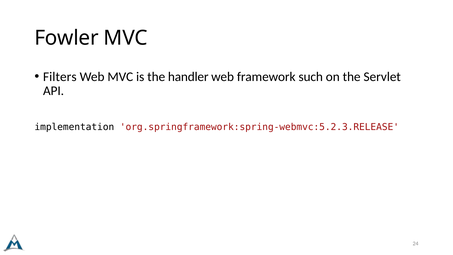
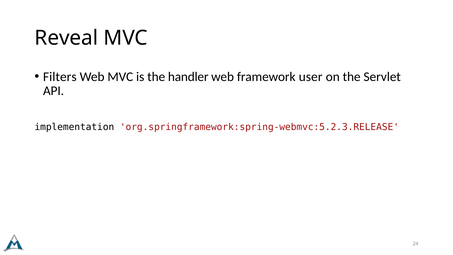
Fowler: Fowler -> Reveal
such: such -> user
